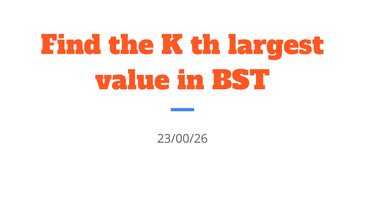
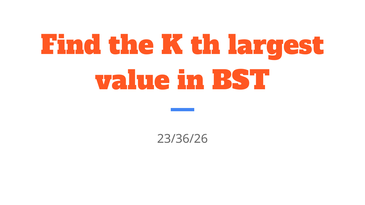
23/00/26: 23/00/26 -> 23/36/26
